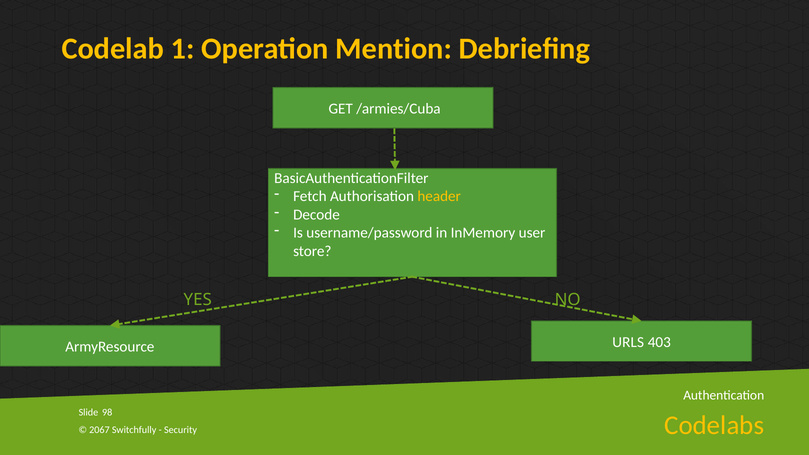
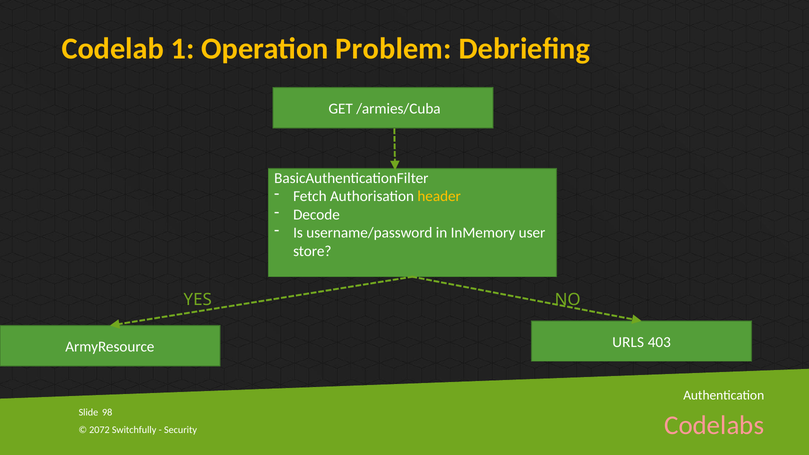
Mention: Mention -> Problem
2067: 2067 -> 2072
Codelabs colour: yellow -> pink
